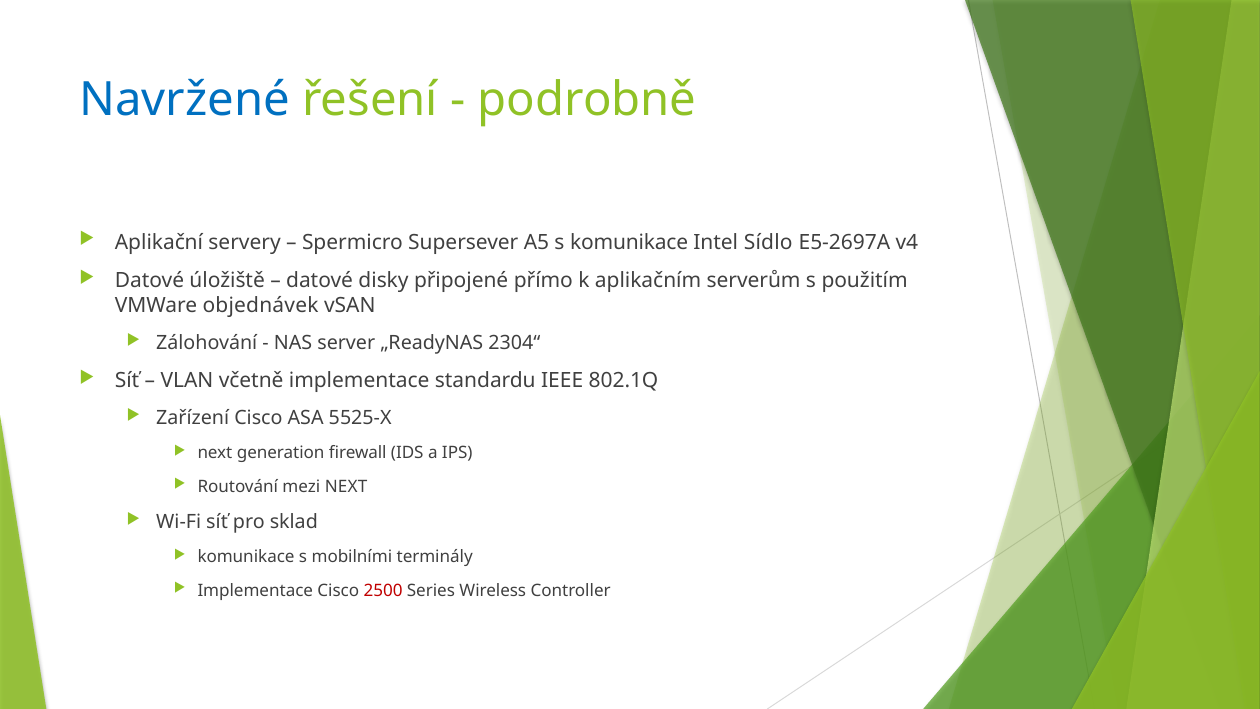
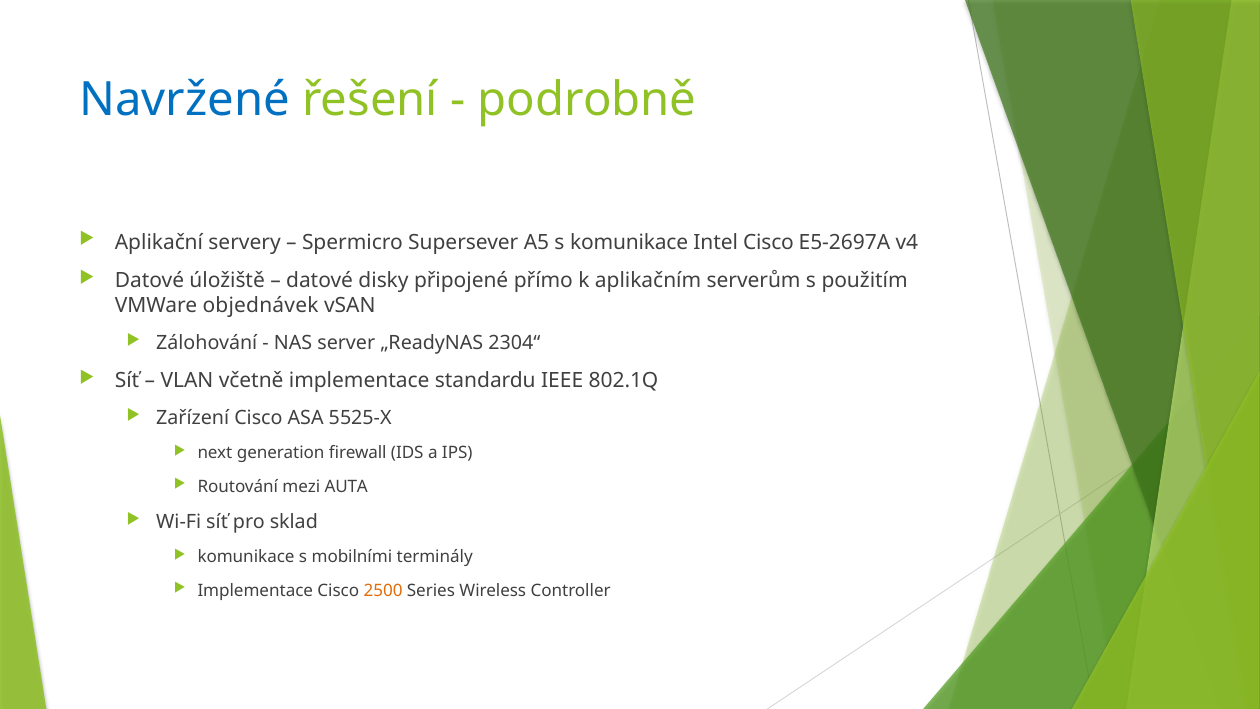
Intel Sídlo: Sídlo -> Cisco
mezi NEXT: NEXT -> AUTA
2500 colour: red -> orange
